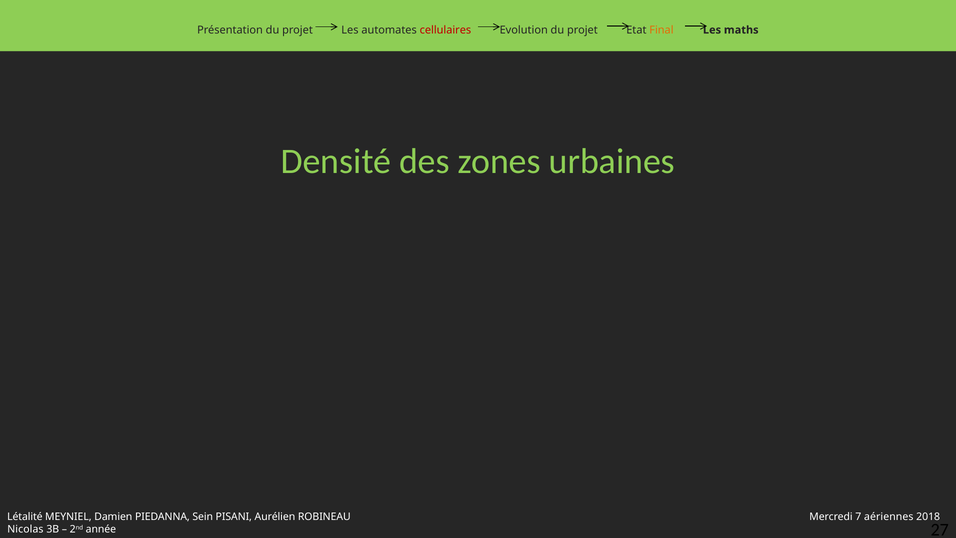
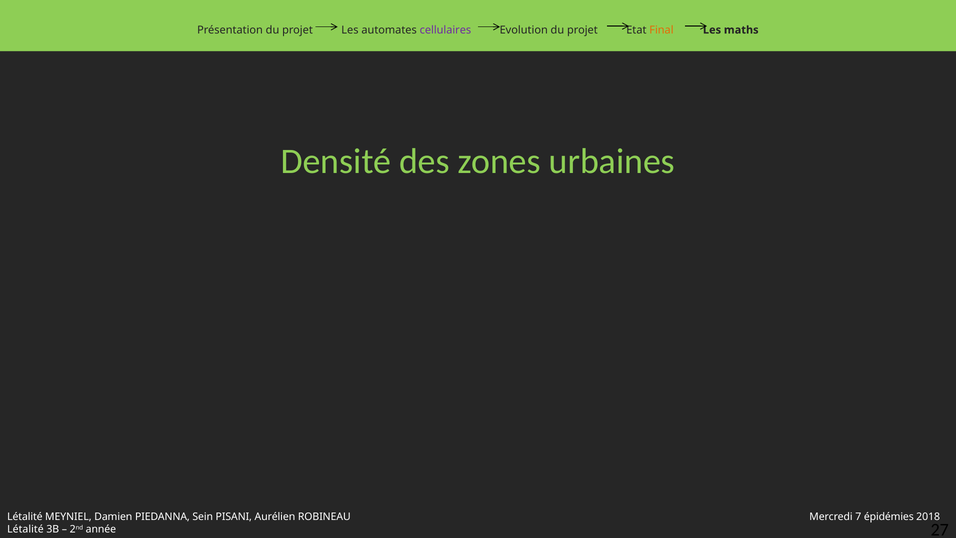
cellulaires colour: red -> purple
aériennes: aériennes -> épidémies
Nicolas at (25, 529): Nicolas -> Létalité
